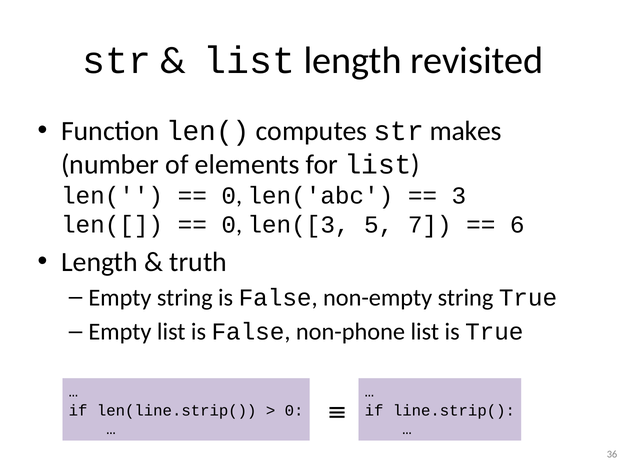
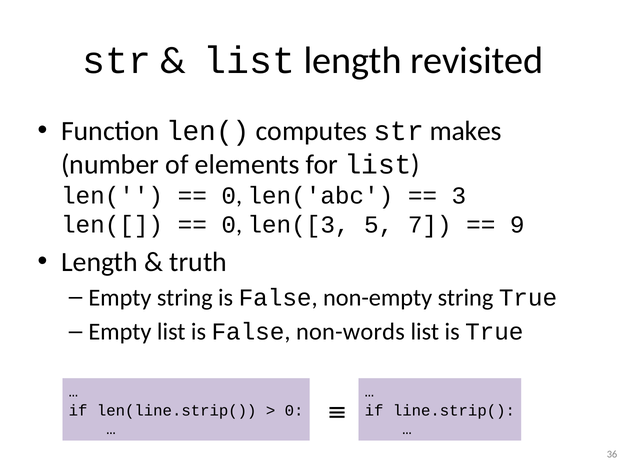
6: 6 -> 9
non-phone: non-phone -> non-words
